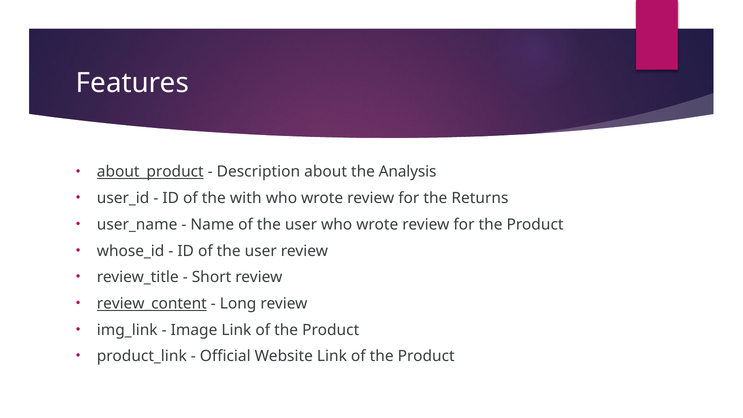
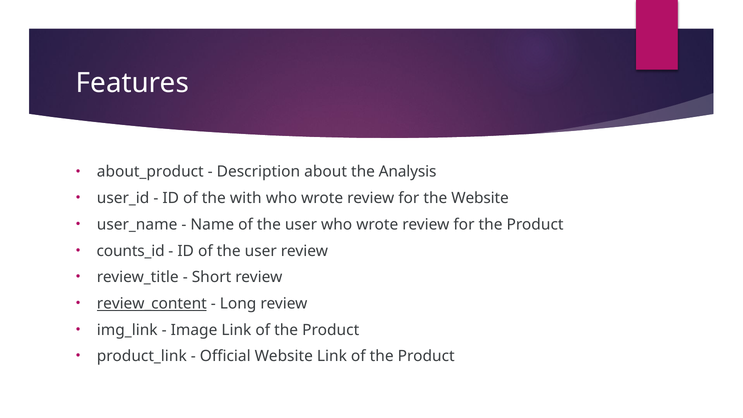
about_product underline: present -> none
the Returns: Returns -> Website
whose_id: whose_id -> counts_id
